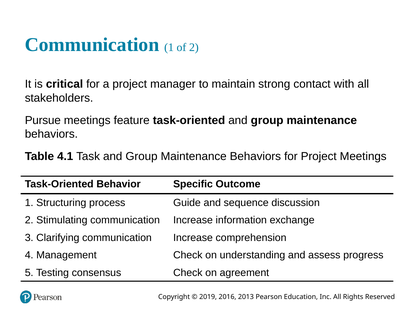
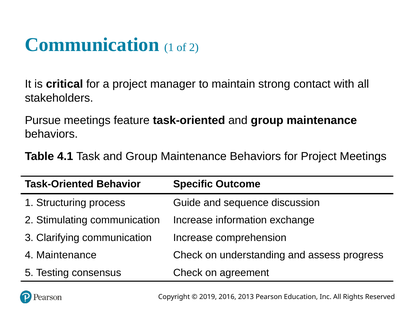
4 Management: Management -> Maintenance
